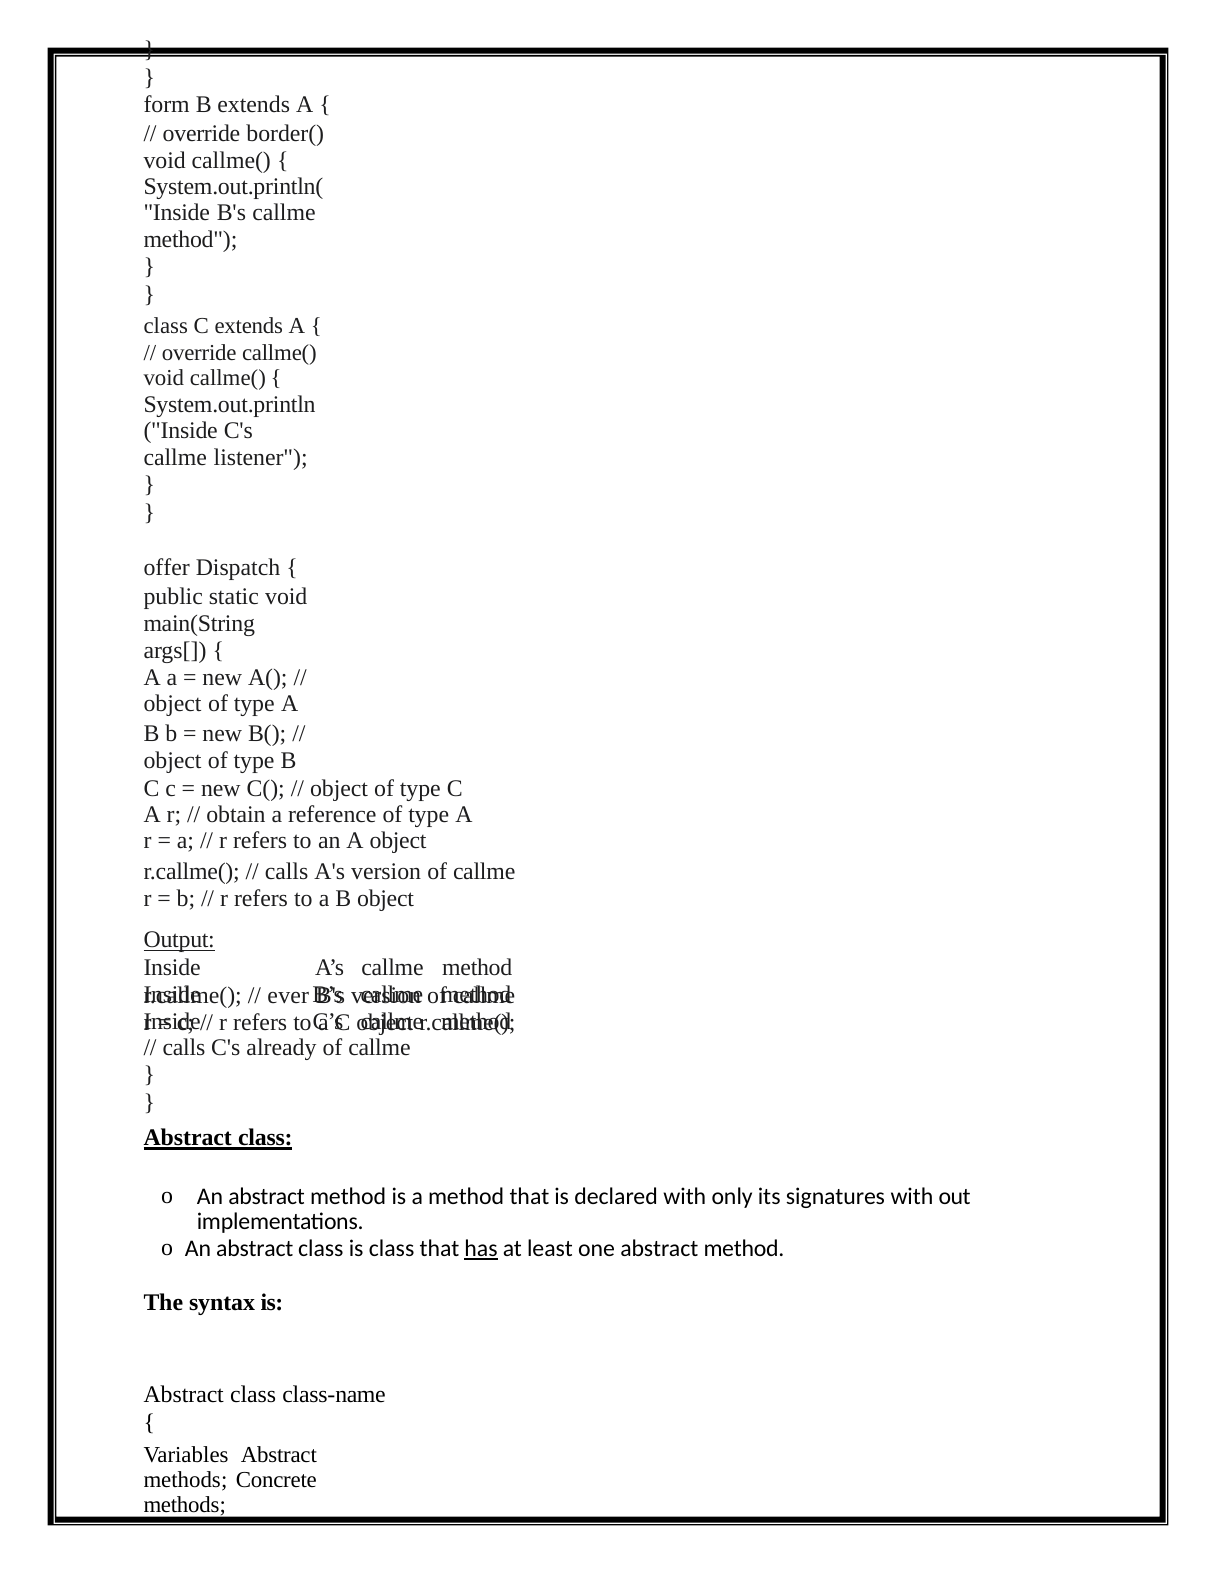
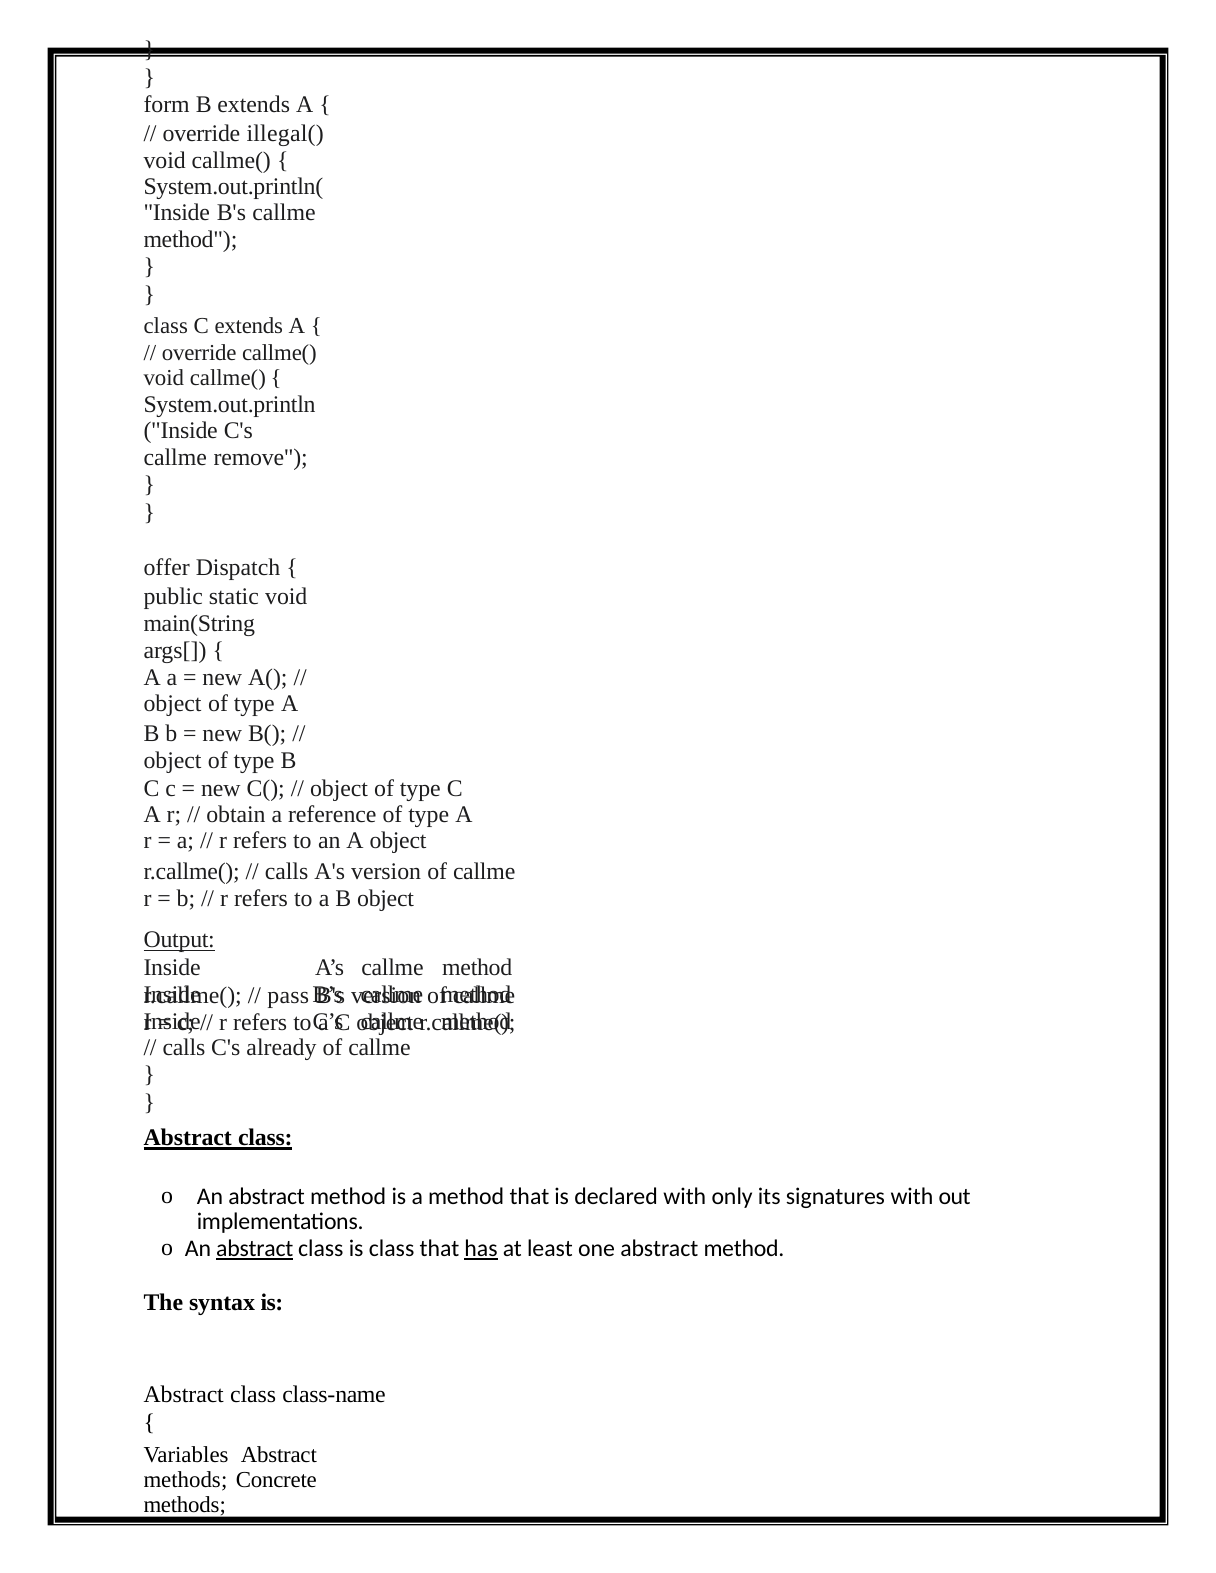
border(: border( -> illegal(
listener: listener -> remove
ever: ever -> pass
abstract at (255, 1249) underline: none -> present
